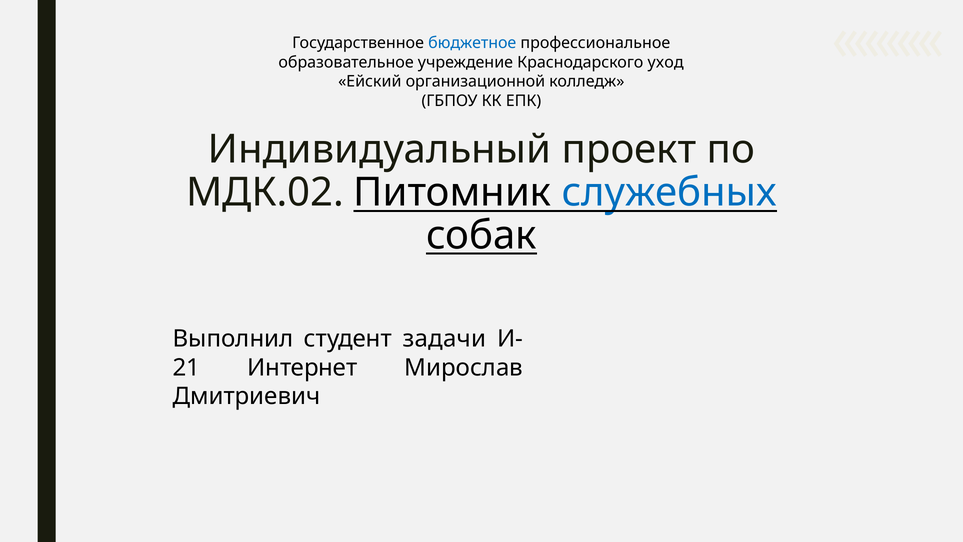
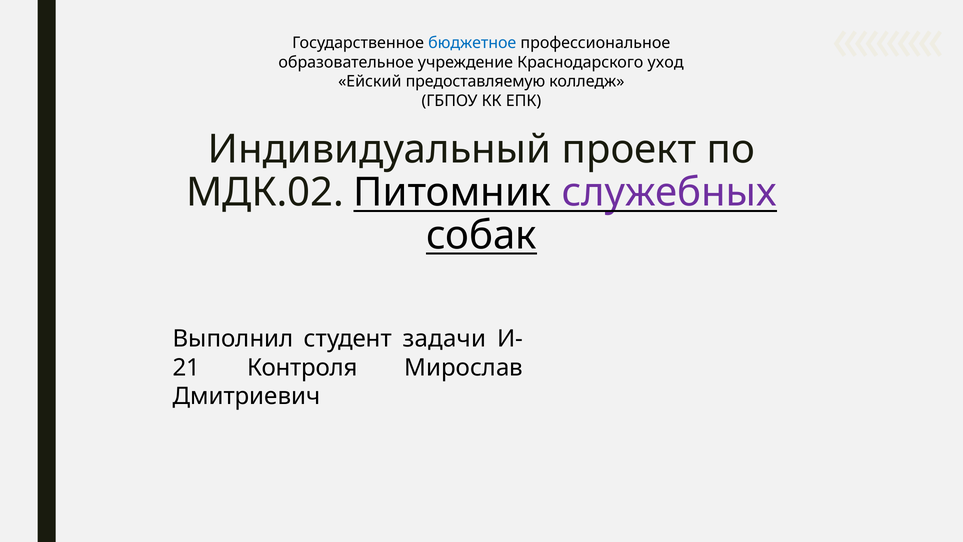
организационной: организационной -> предоставляемую
служебных colour: blue -> purple
Интернет: Интернет -> Контроля
